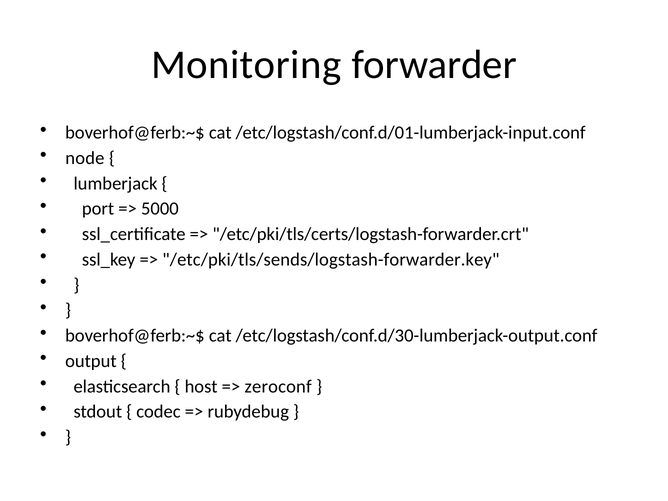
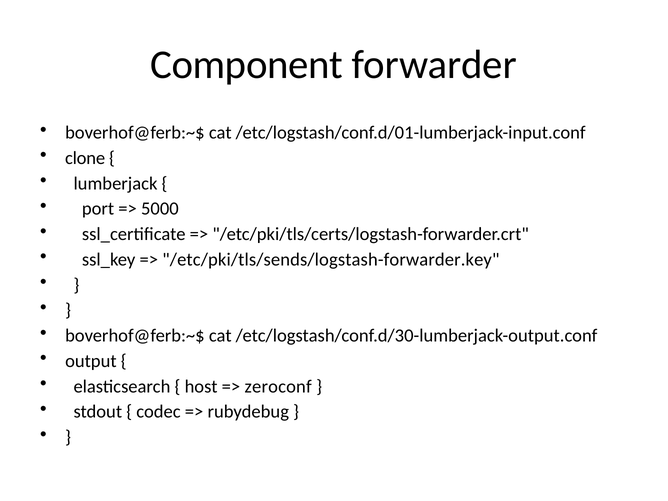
Monitoring: Monitoring -> Component
node: node -> clone
